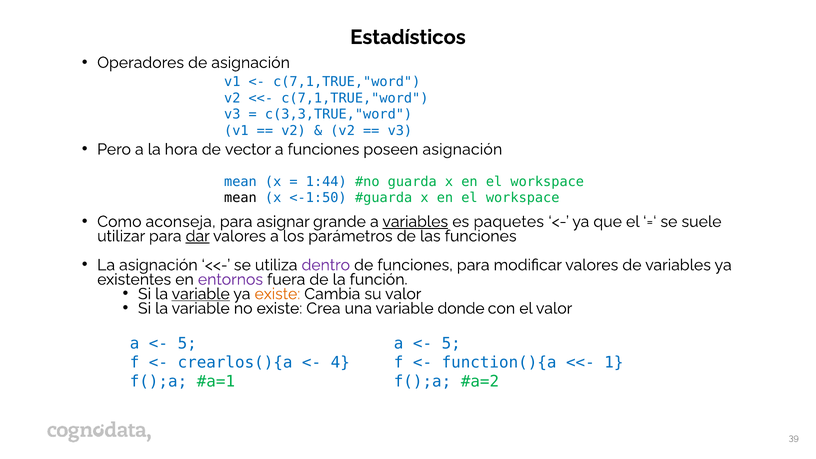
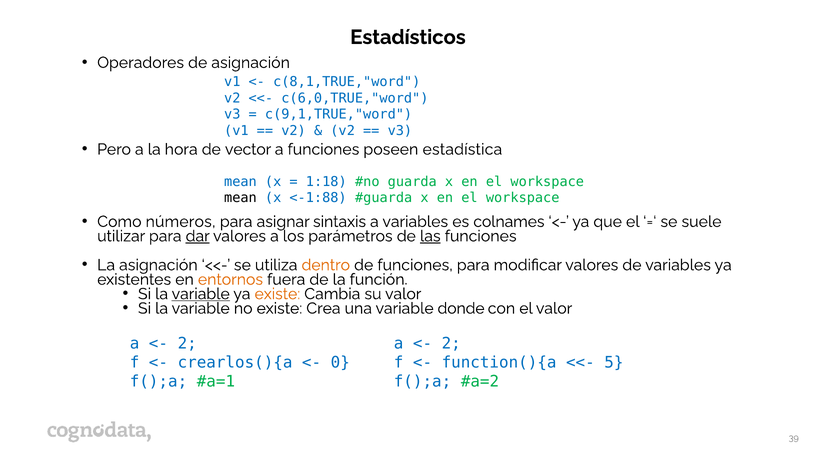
c(7,1,TRUE,"word at (347, 82): c(7,1,TRUE,"word -> c(8,1,TRUE,"word
c(7,1,TRUE,"word at (355, 98): c(7,1,TRUE,"word -> c(6,0,TRUE,"word
c(3,3,TRUE,"word: c(3,3,TRUE,"word -> c(9,1,TRUE,"word
poseen asignación: asignación -> estadística
1:44: 1:44 -> 1:18
<-1:50: <-1:50 -> <-1:88
aconseja: aconseja -> números
grande: grande -> sintaxis
variables at (415, 222) underline: present -> none
paquetes: paquetes -> colnames
las underline: none -> present
dentro colour: purple -> orange
entornos colour: purple -> orange
5 at (187, 344): 5 -> 2
5 at (451, 344): 5 -> 2
4: 4 -> 0
1: 1 -> 5
